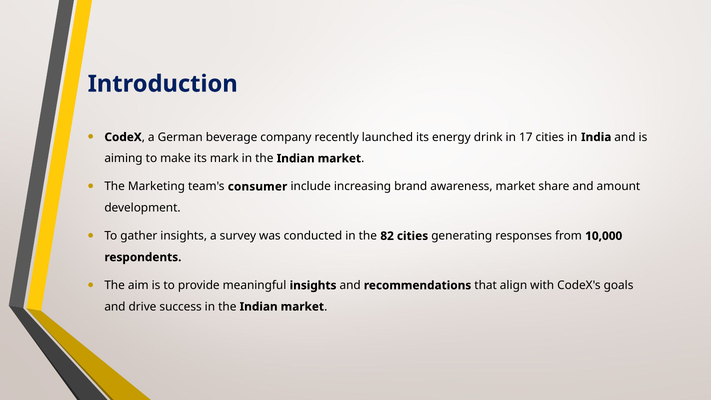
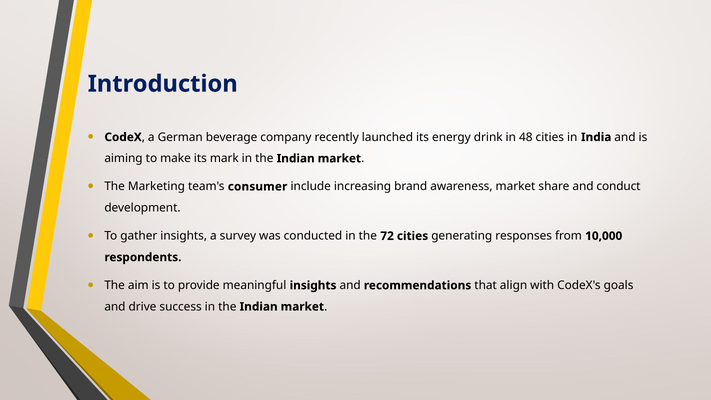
17: 17 -> 48
amount: amount -> conduct
82: 82 -> 72
